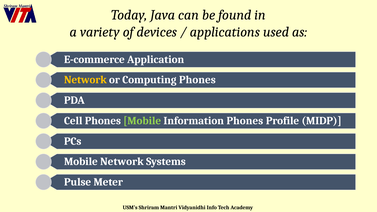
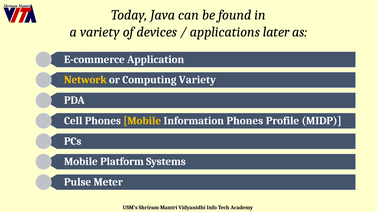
used: used -> later
Computing Phones: Phones -> Variety
Mobile at (142, 121) colour: light green -> yellow
Mobile Network: Network -> Platform
